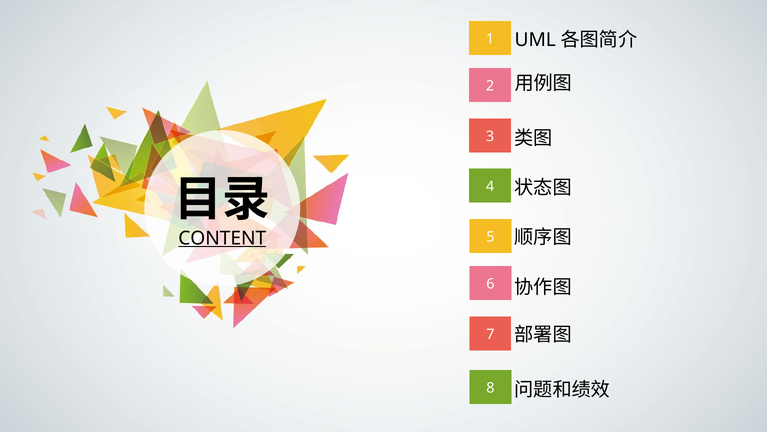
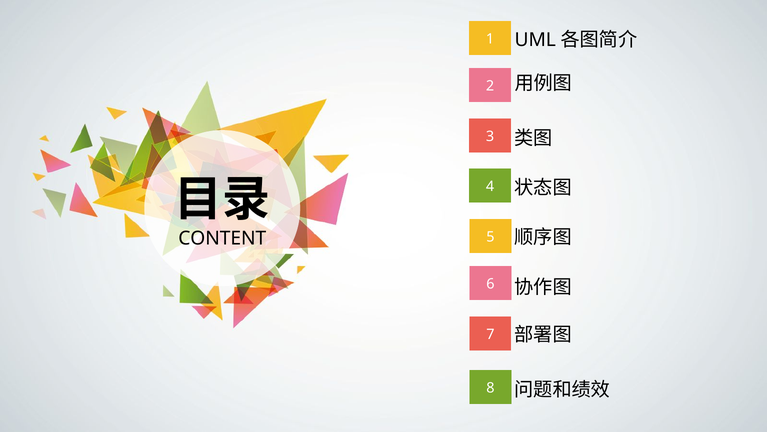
CONTENT underline: present -> none
